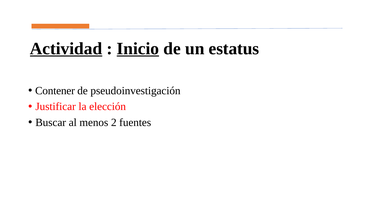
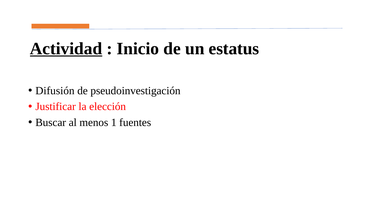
Inicio underline: present -> none
Contener: Contener -> Difusión
2: 2 -> 1
